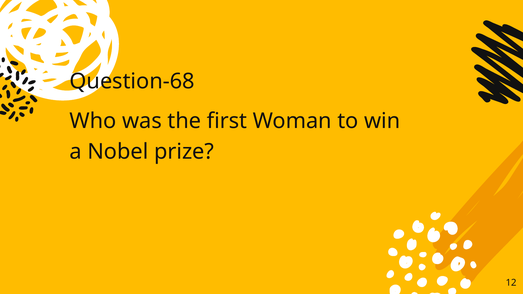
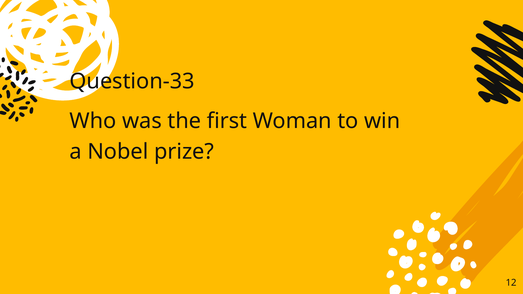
Question-68: Question-68 -> Question-33
